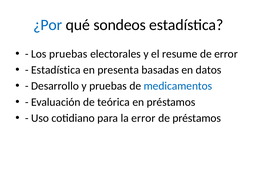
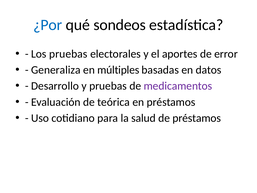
resume: resume -> aportes
Estadística at (56, 70): Estadística -> Generaliza
presenta: presenta -> múltiples
medicamentos colour: blue -> purple
la error: error -> salud
